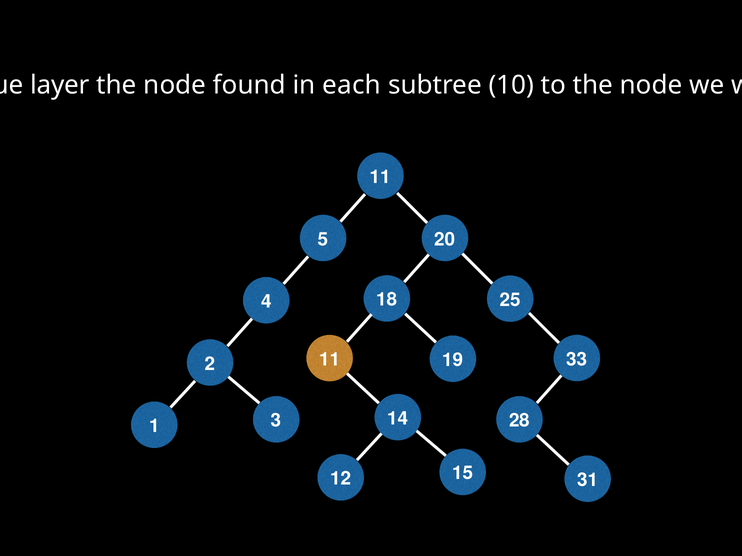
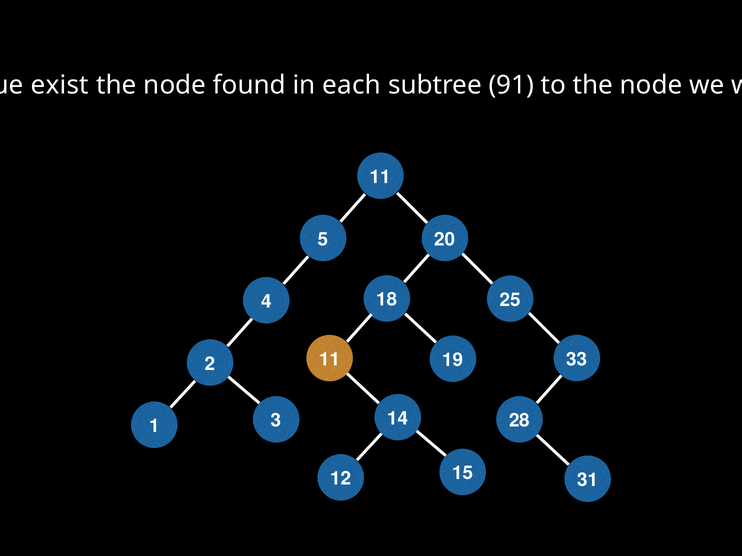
layer: layer -> exist
10: 10 -> 91
